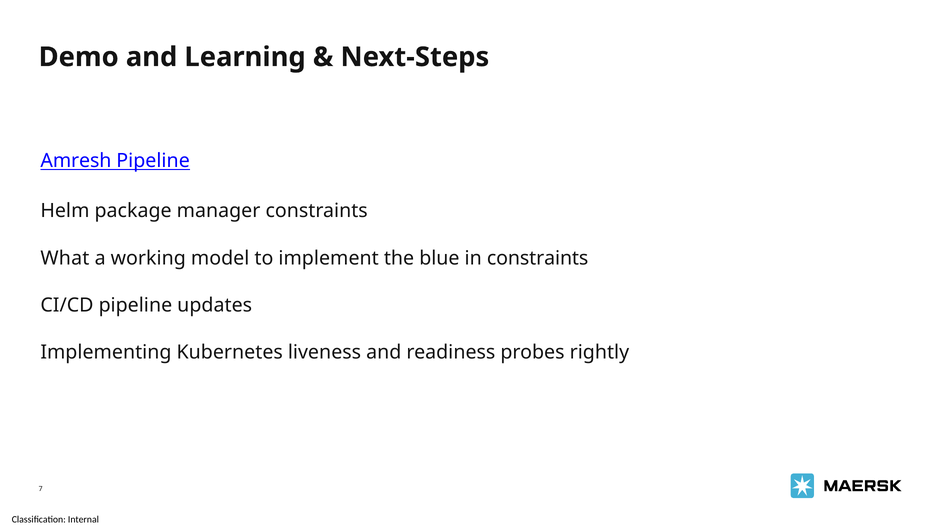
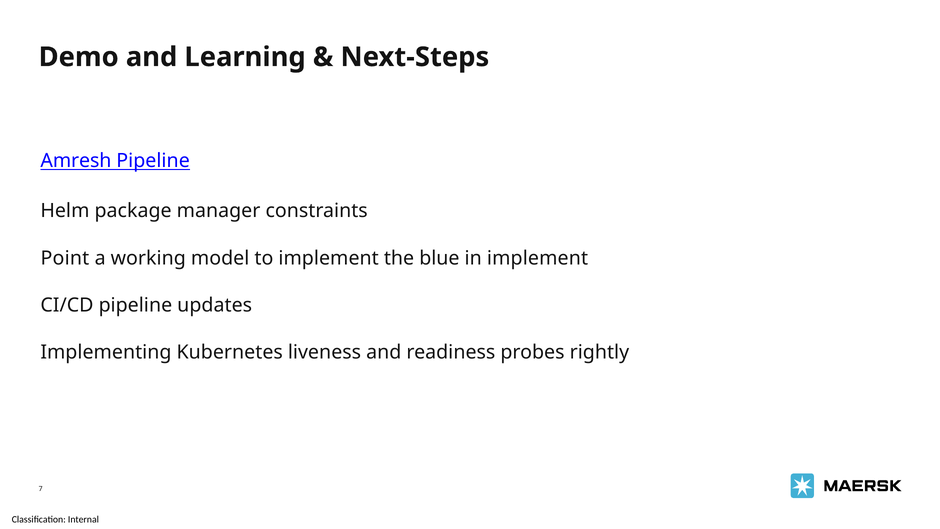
What: What -> Point
in constraints: constraints -> implement
